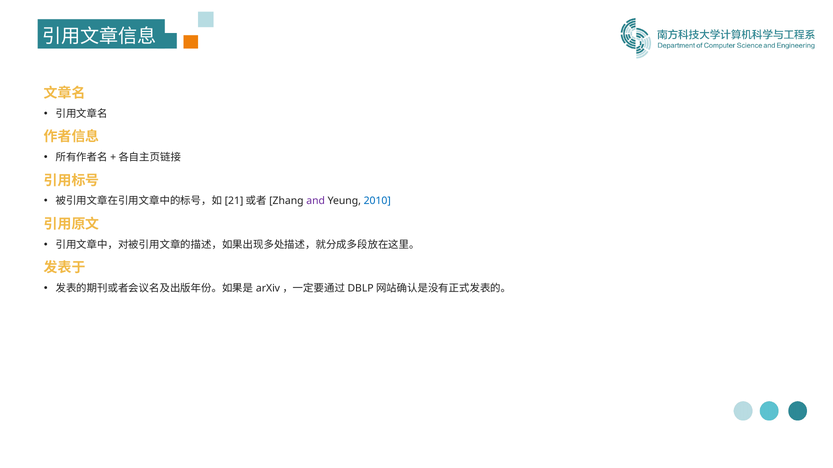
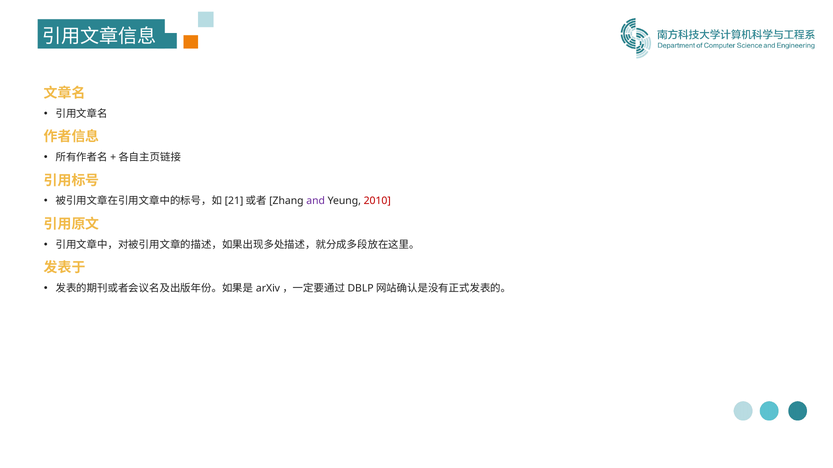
2010 colour: blue -> red
